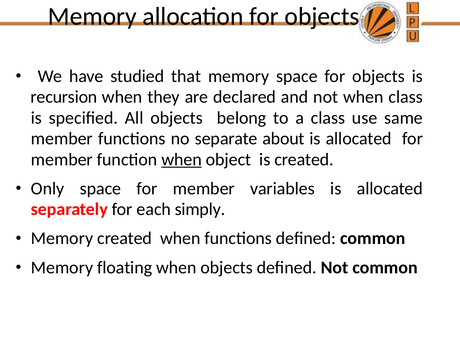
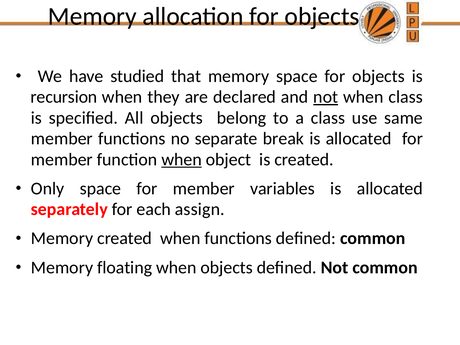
not at (326, 97) underline: none -> present
about: about -> break
simply: simply -> assign
